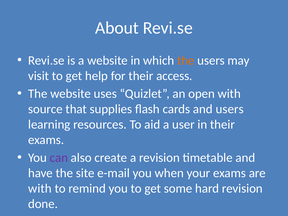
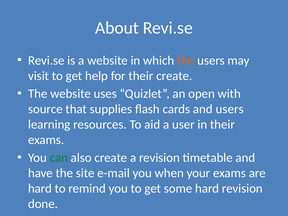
their access: access -> create
can colour: purple -> green
with at (40, 188): with -> hard
